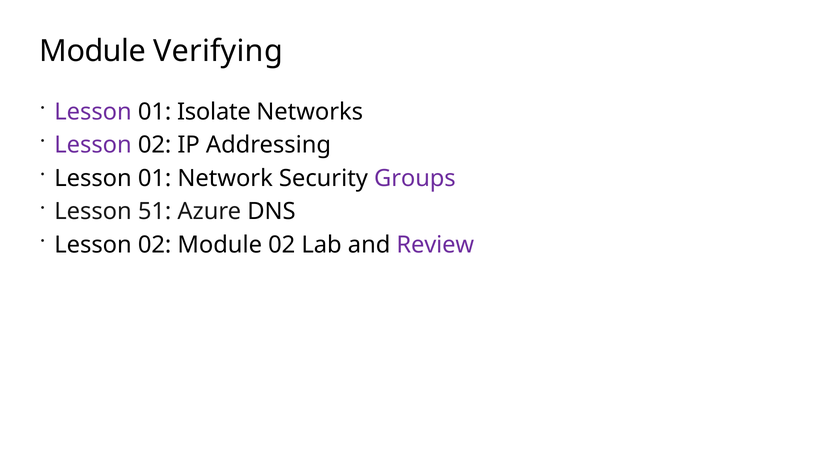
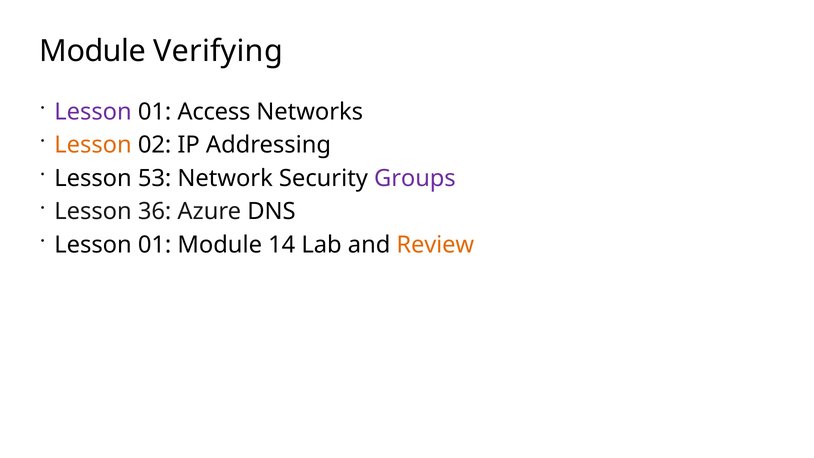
Isolate: Isolate -> Access
Lesson at (93, 145) colour: purple -> orange
01 at (155, 178): 01 -> 53
51: 51 -> 36
02 at (155, 245): 02 -> 01
Module 02: 02 -> 14
Review colour: purple -> orange
